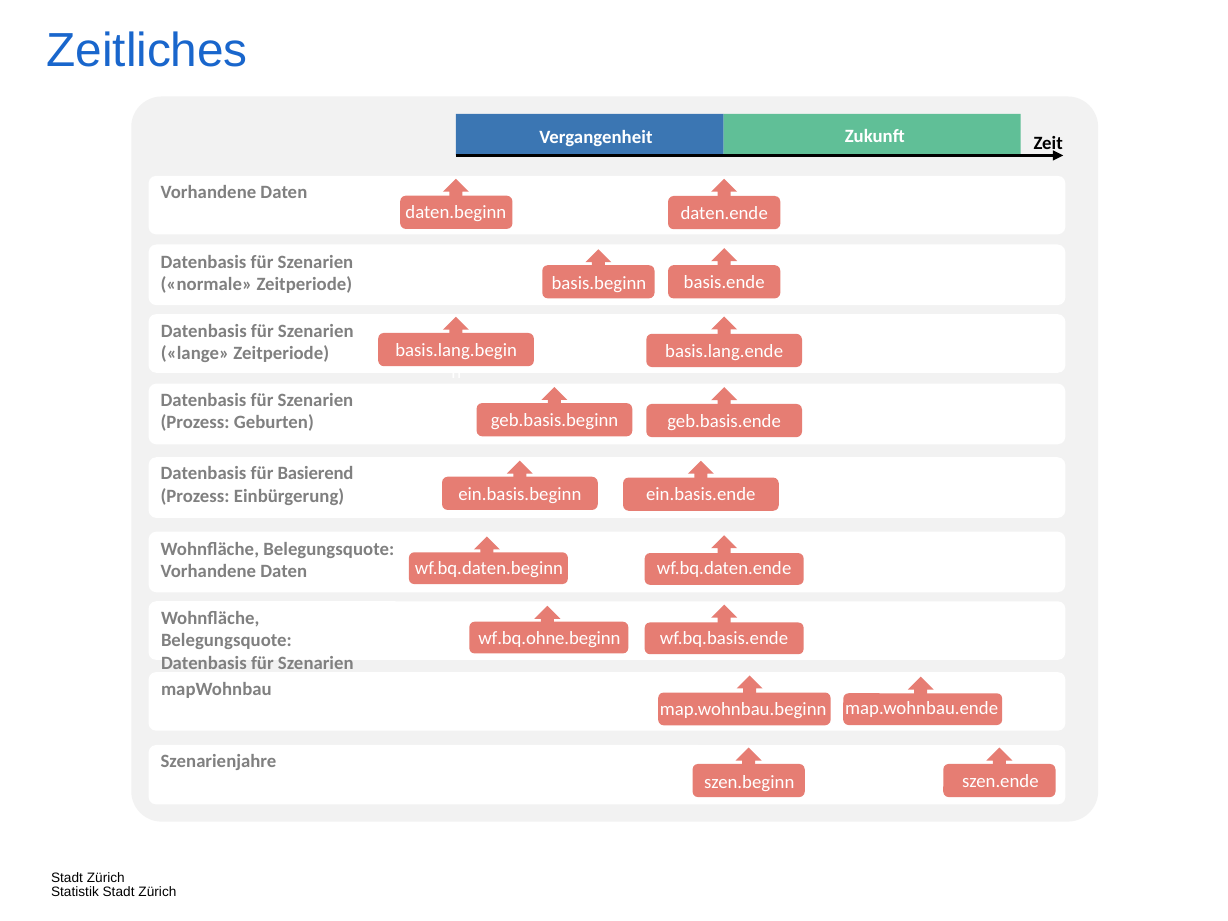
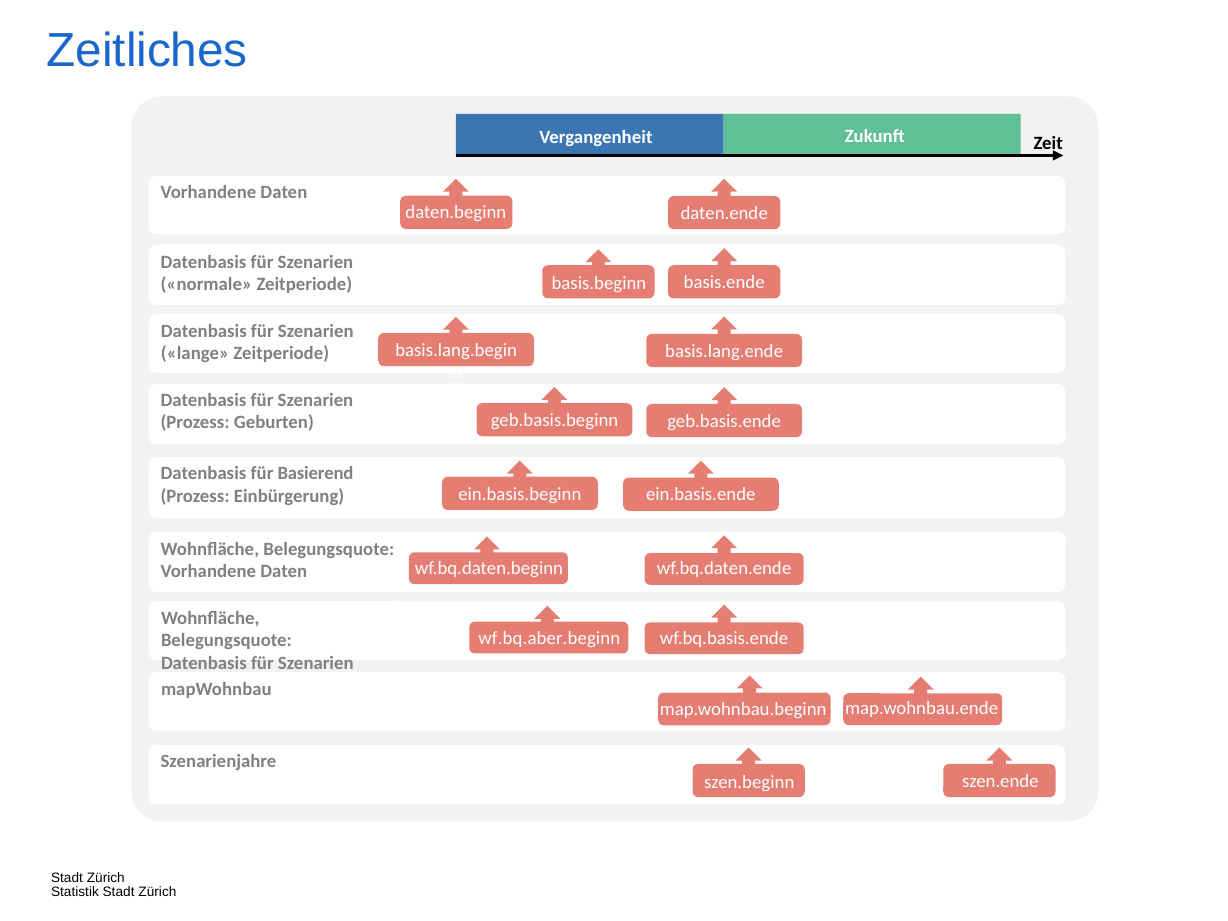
wf.bq.ohne.beginn: wf.bq.ohne.beginn -> wf.bq.aber.beginn
